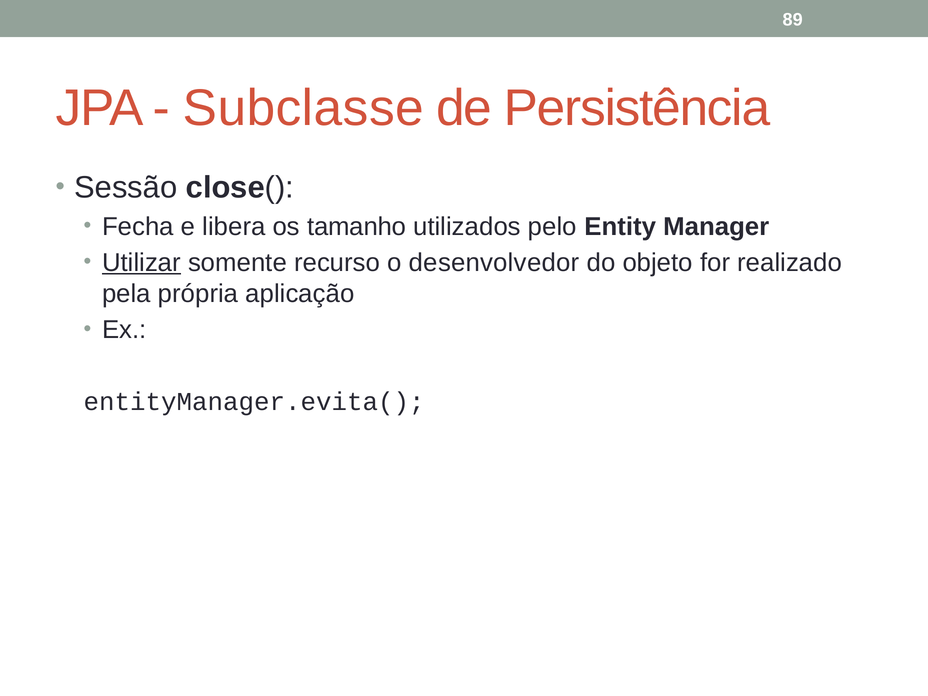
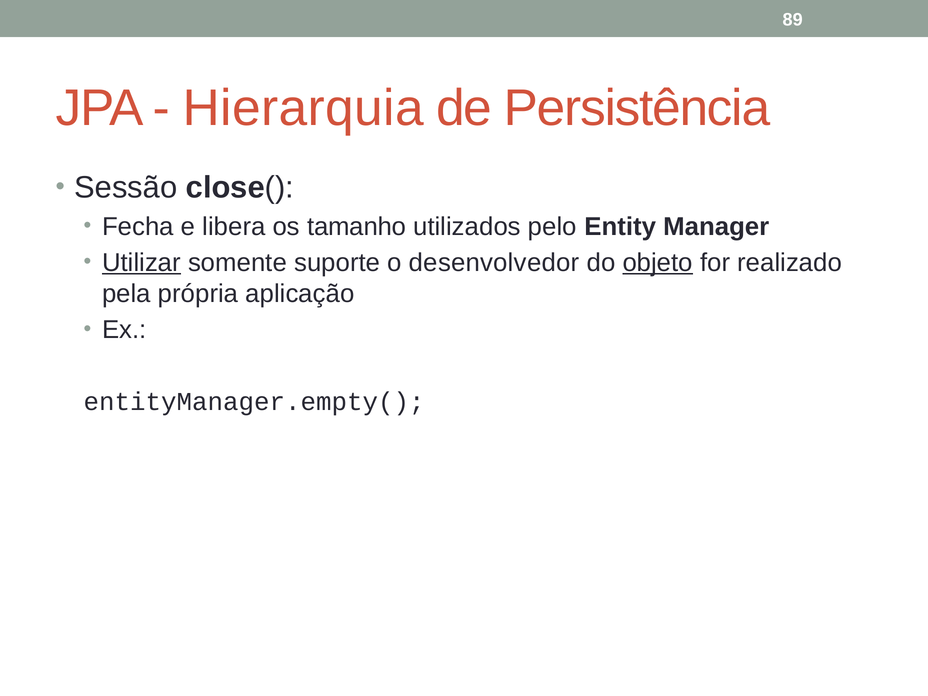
Subclasse: Subclasse -> Hierarquia
recurso: recurso -> suporte
objeto underline: none -> present
entityManager.evita(: entityManager.evita( -> entityManager.empty(
